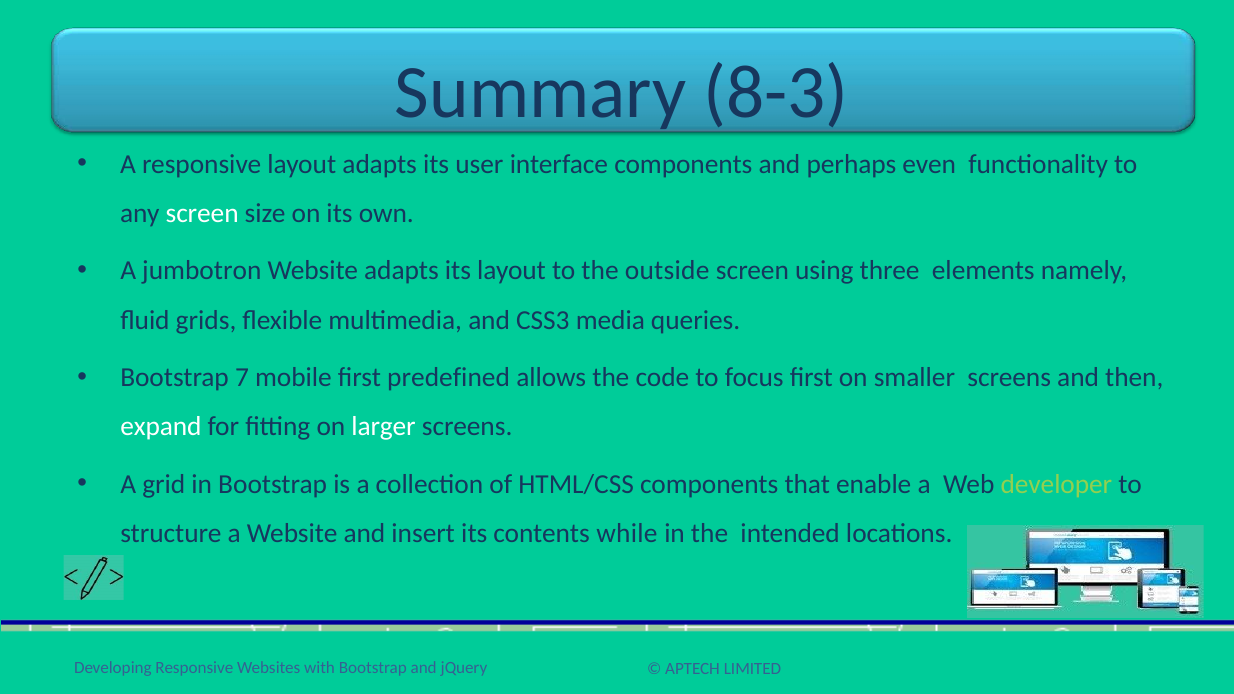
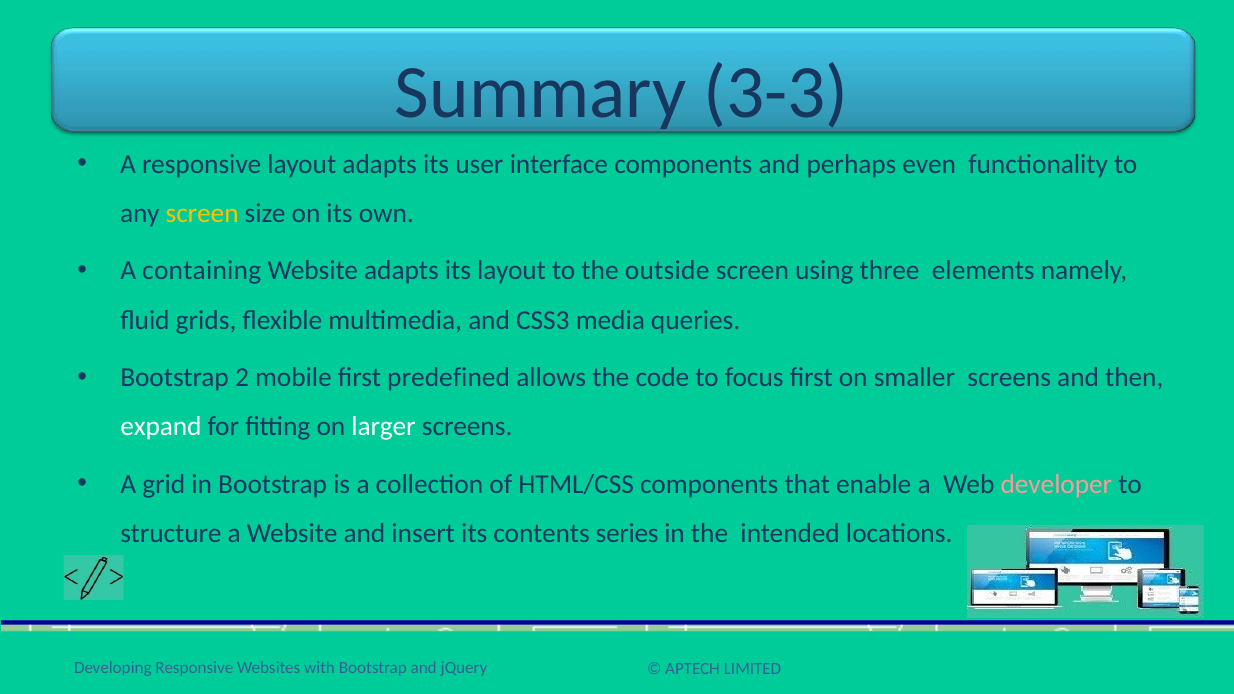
8-3: 8-3 -> 3-3
screen at (202, 213) colour: white -> yellow
jumbotron: jumbotron -> containing
7: 7 -> 2
developer colour: light green -> pink
while: while -> series
